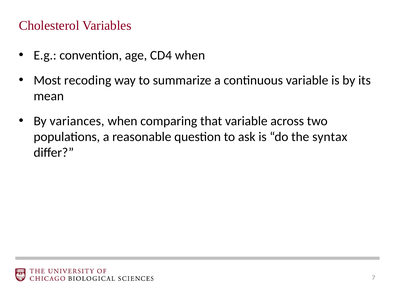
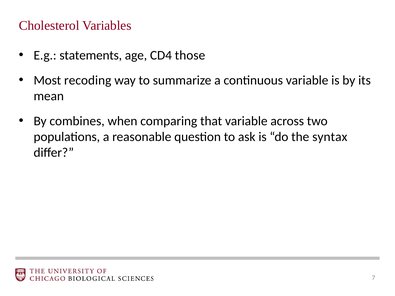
convention: convention -> statements
CD4 when: when -> those
variances: variances -> combines
